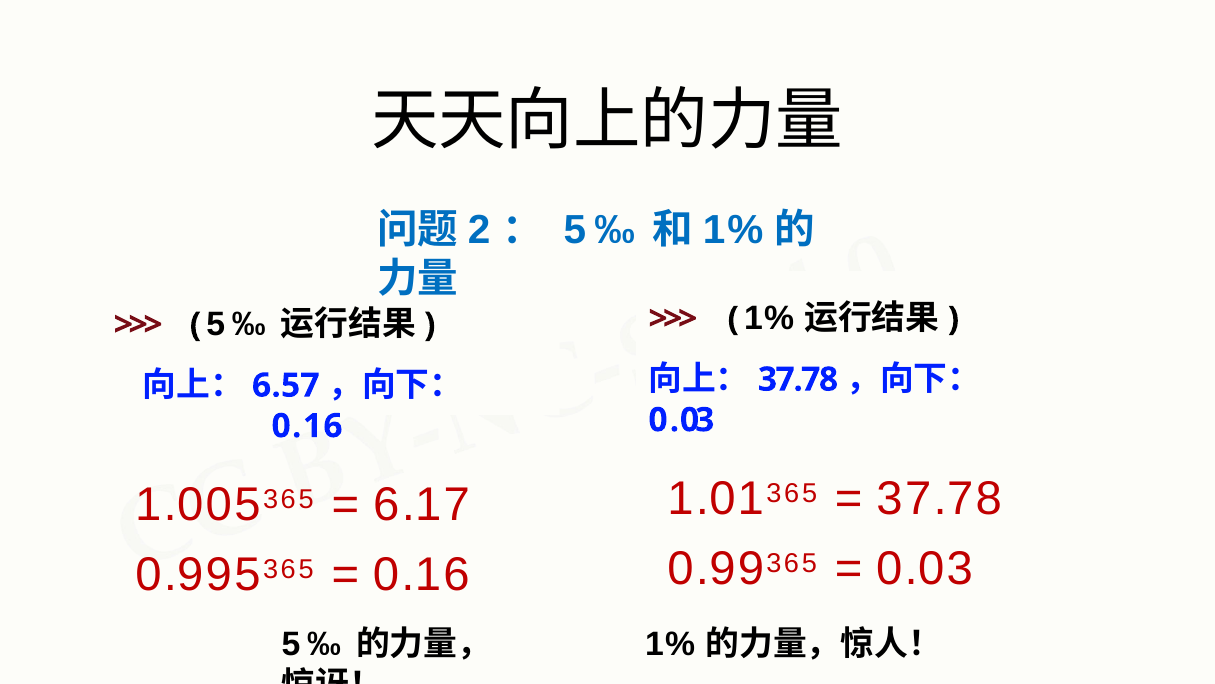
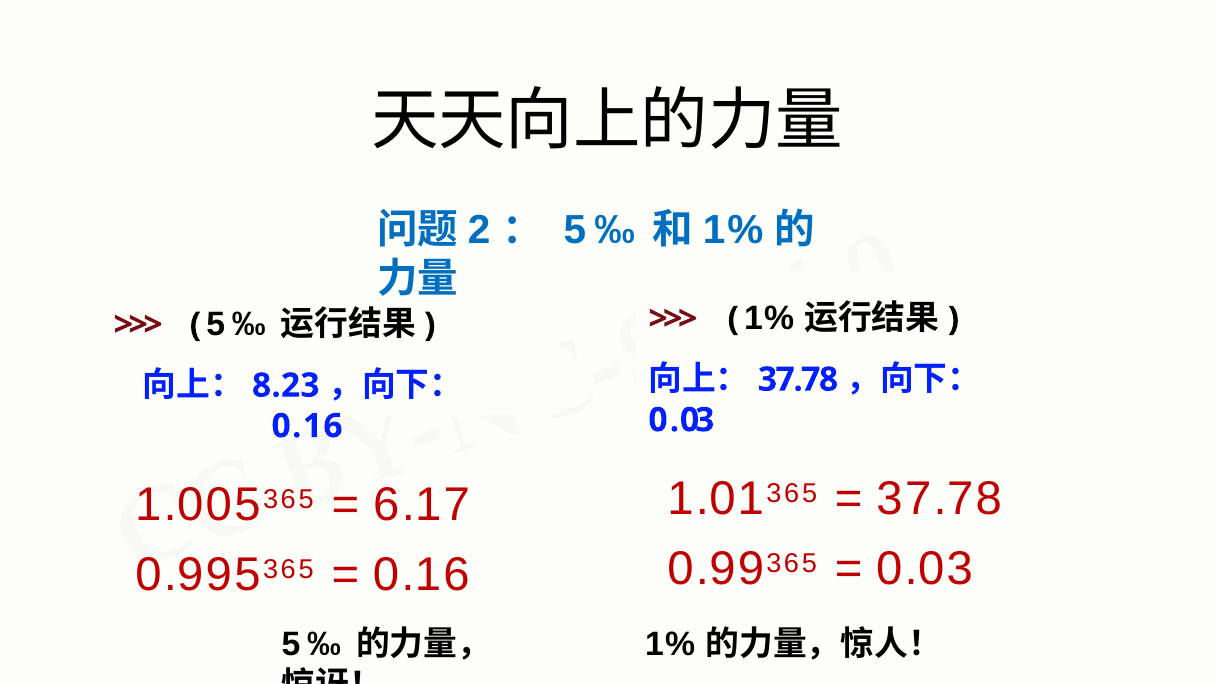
6.57: 6.57 -> 8.23
